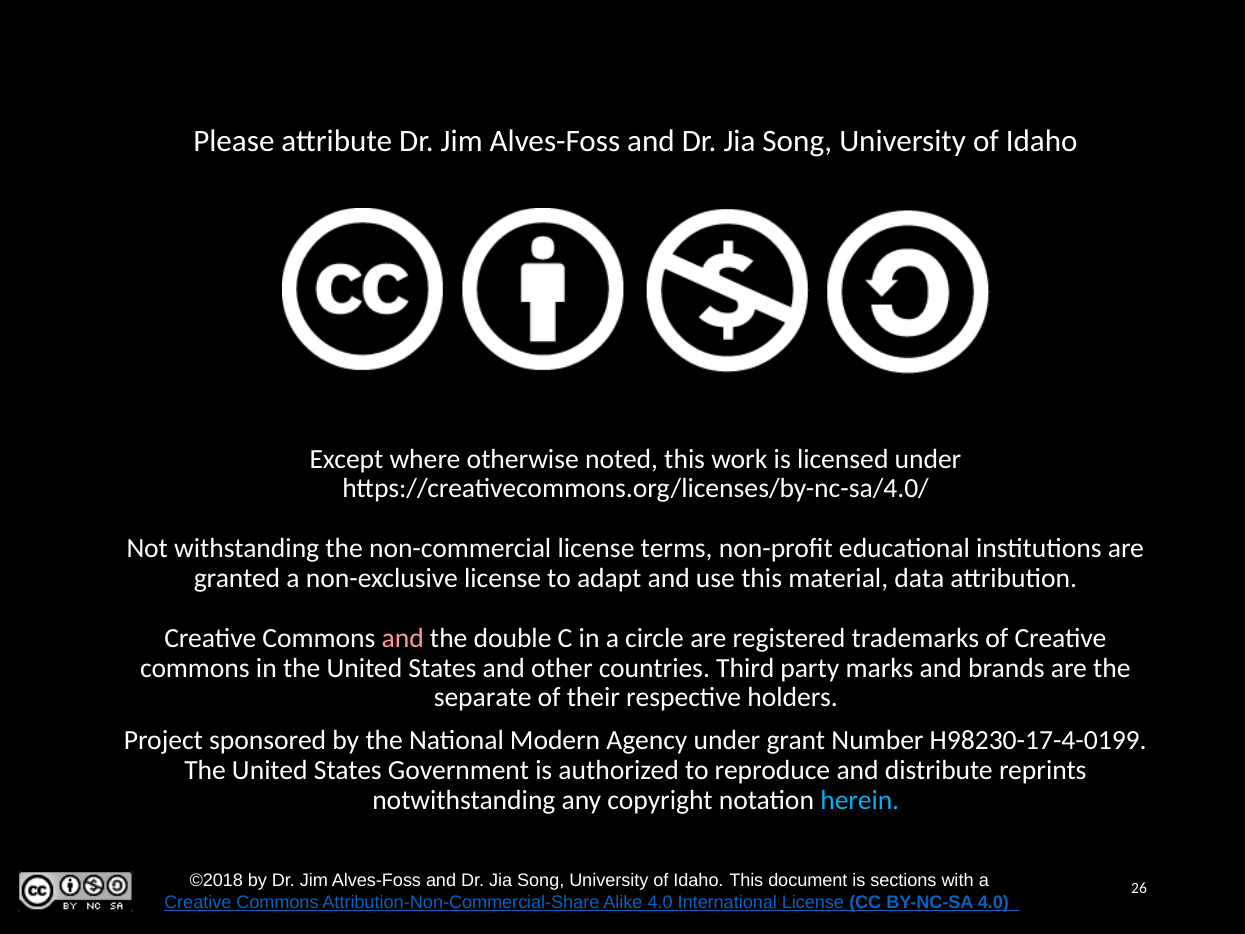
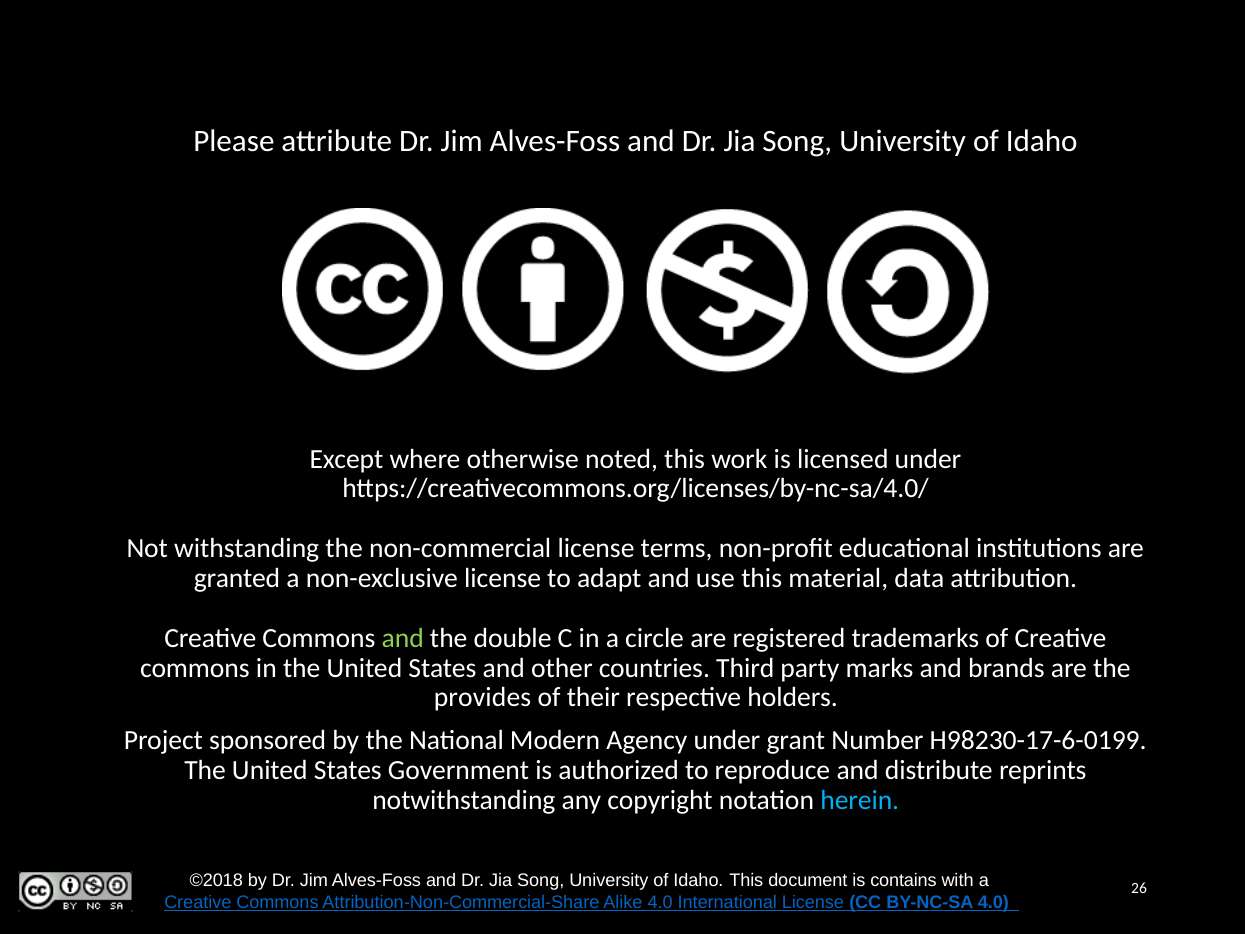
and at (403, 638) colour: pink -> light green
separate: separate -> provides
H98230-17-4-0199: H98230-17-4-0199 -> H98230-17-6-0199
sections: sections -> contains
